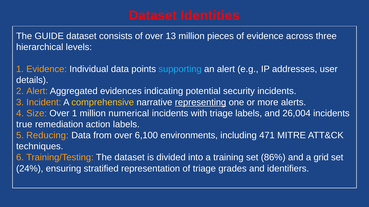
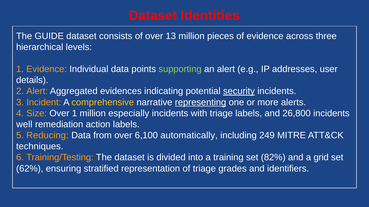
supporting colour: light blue -> light green
security underline: none -> present
numerical: numerical -> especially
26,004: 26,004 -> 26,800
true: true -> well
environments: environments -> automatically
471: 471 -> 249
86%: 86% -> 82%
24%: 24% -> 62%
